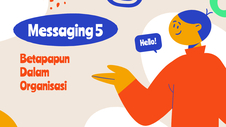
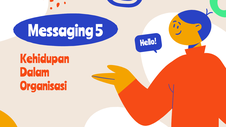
Betapapun: Betapapun -> Kehidupan
